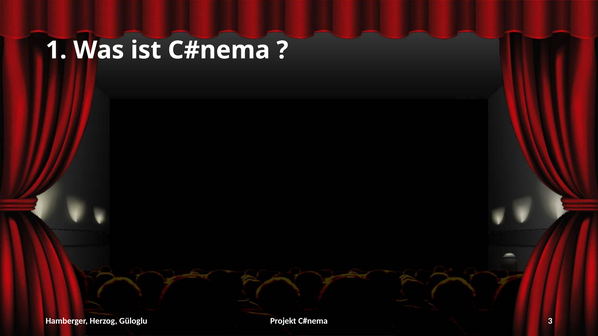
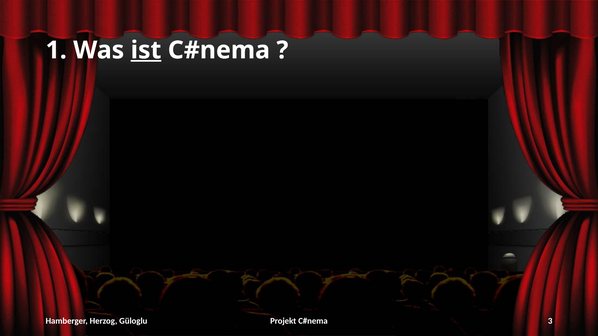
ist underline: none -> present
